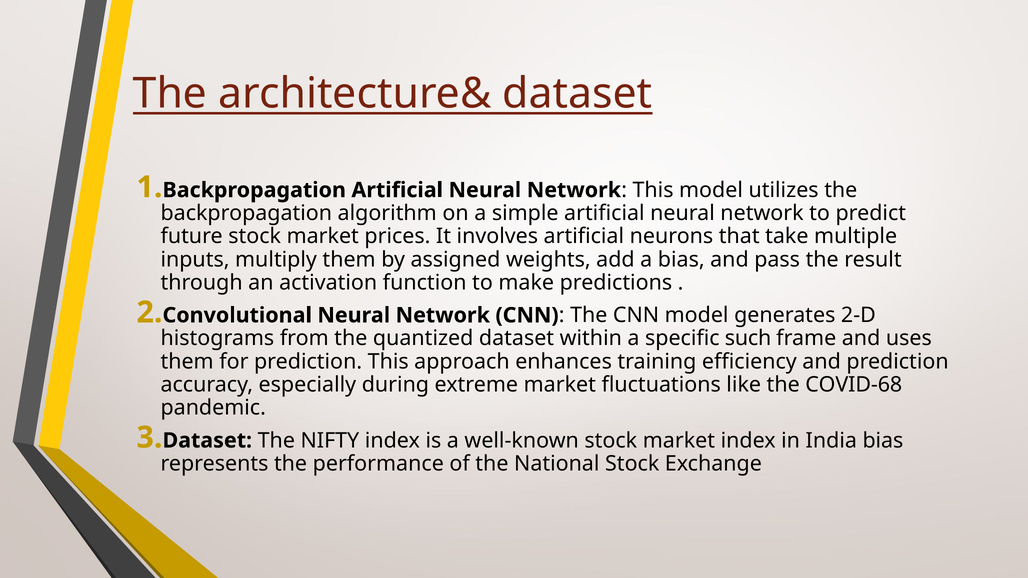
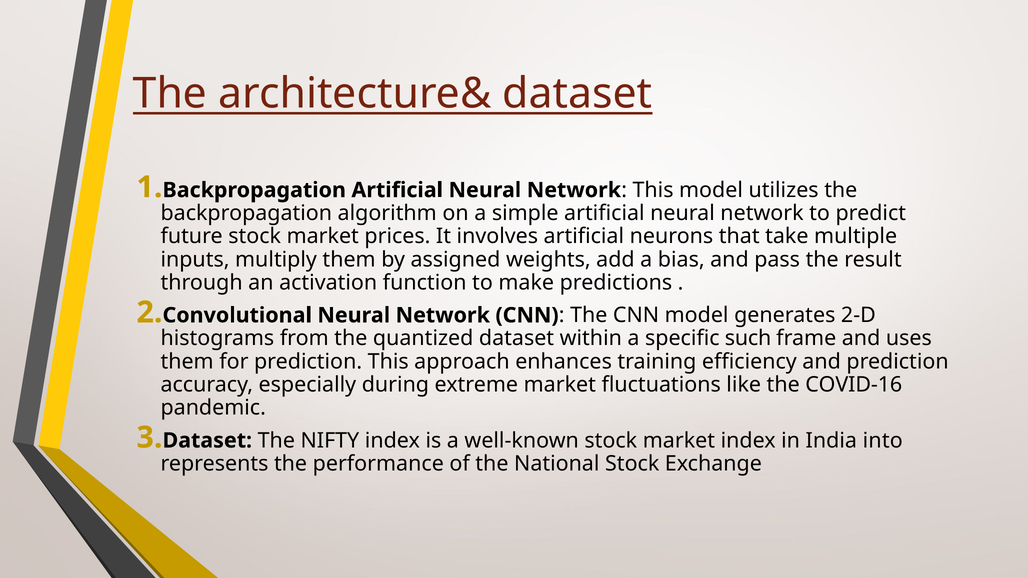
COVID-68: COVID-68 -> COVID-16
India bias: bias -> into
